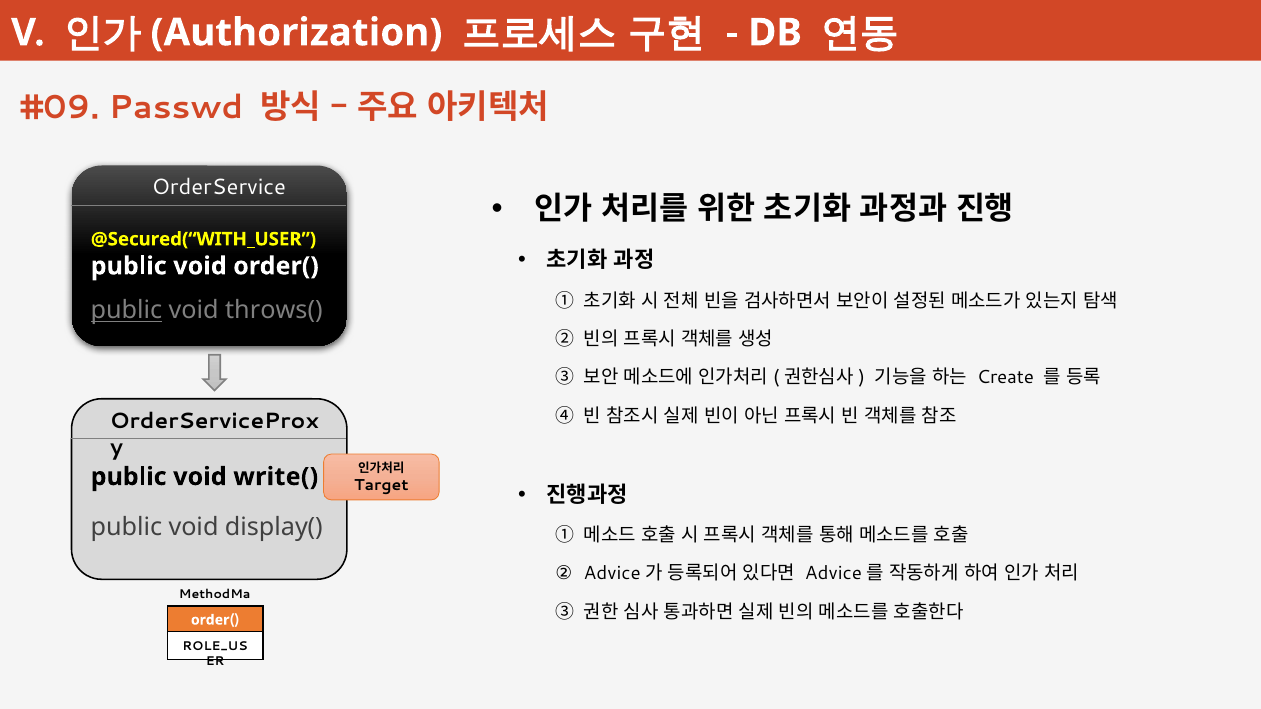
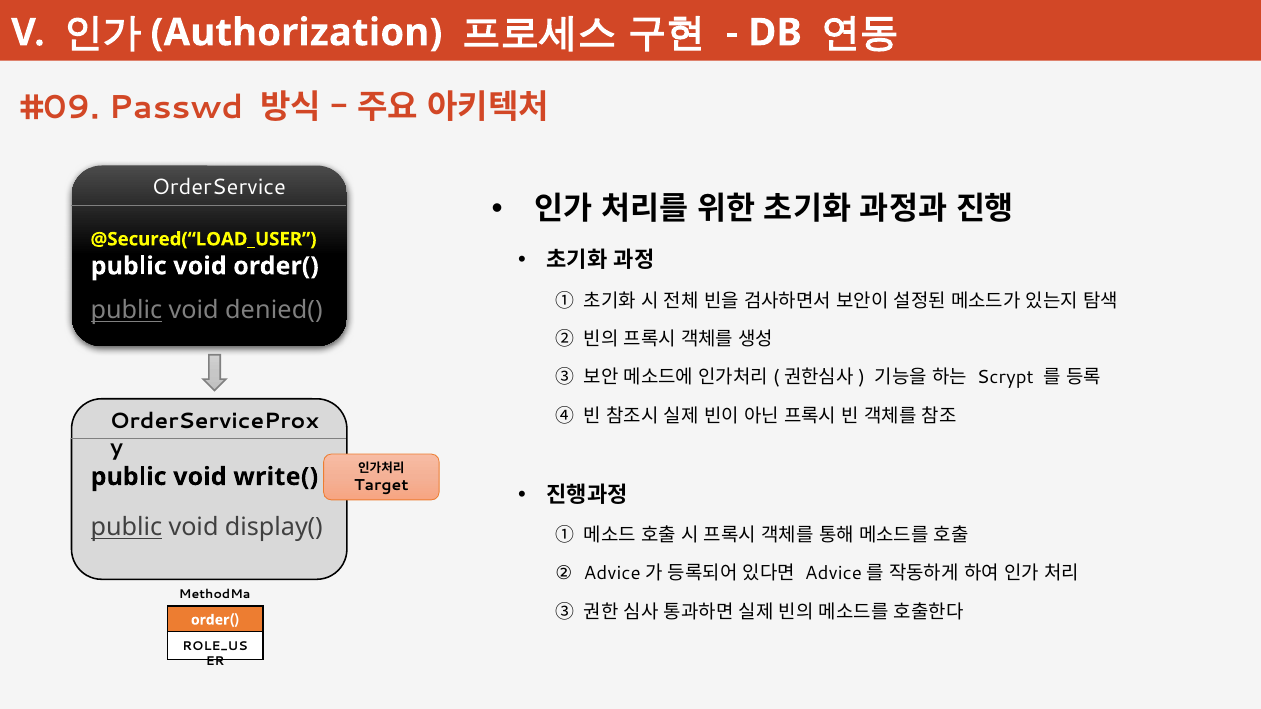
@Secured(“WITH_USER: @Secured(“WITH_USER -> @Secured(“LOAD_USER
throws(: throws( -> denied(
Create: Create -> Scrypt
public at (126, 528) underline: none -> present
